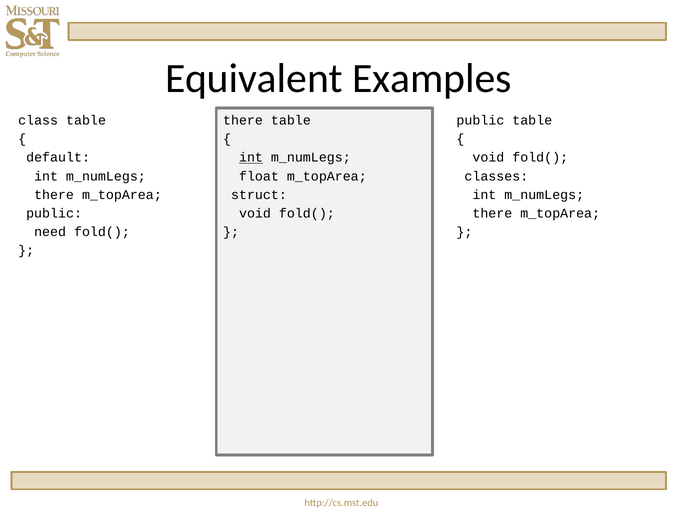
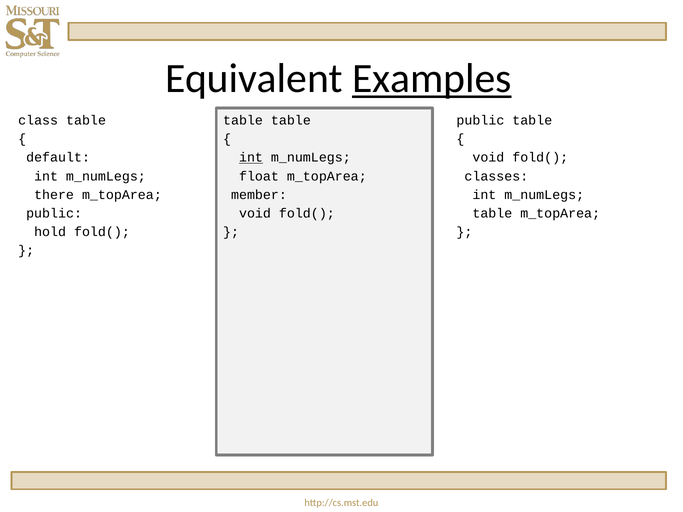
Examples underline: none -> present
there at (243, 120): there -> table
struct: struct -> member
there at (492, 214): there -> table
need: need -> hold
